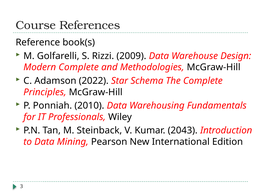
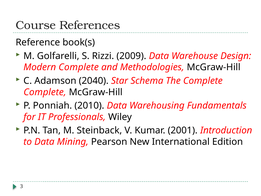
2022: 2022 -> 2040
Principles at (45, 92): Principles -> Complete
2043: 2043 -> 2001
